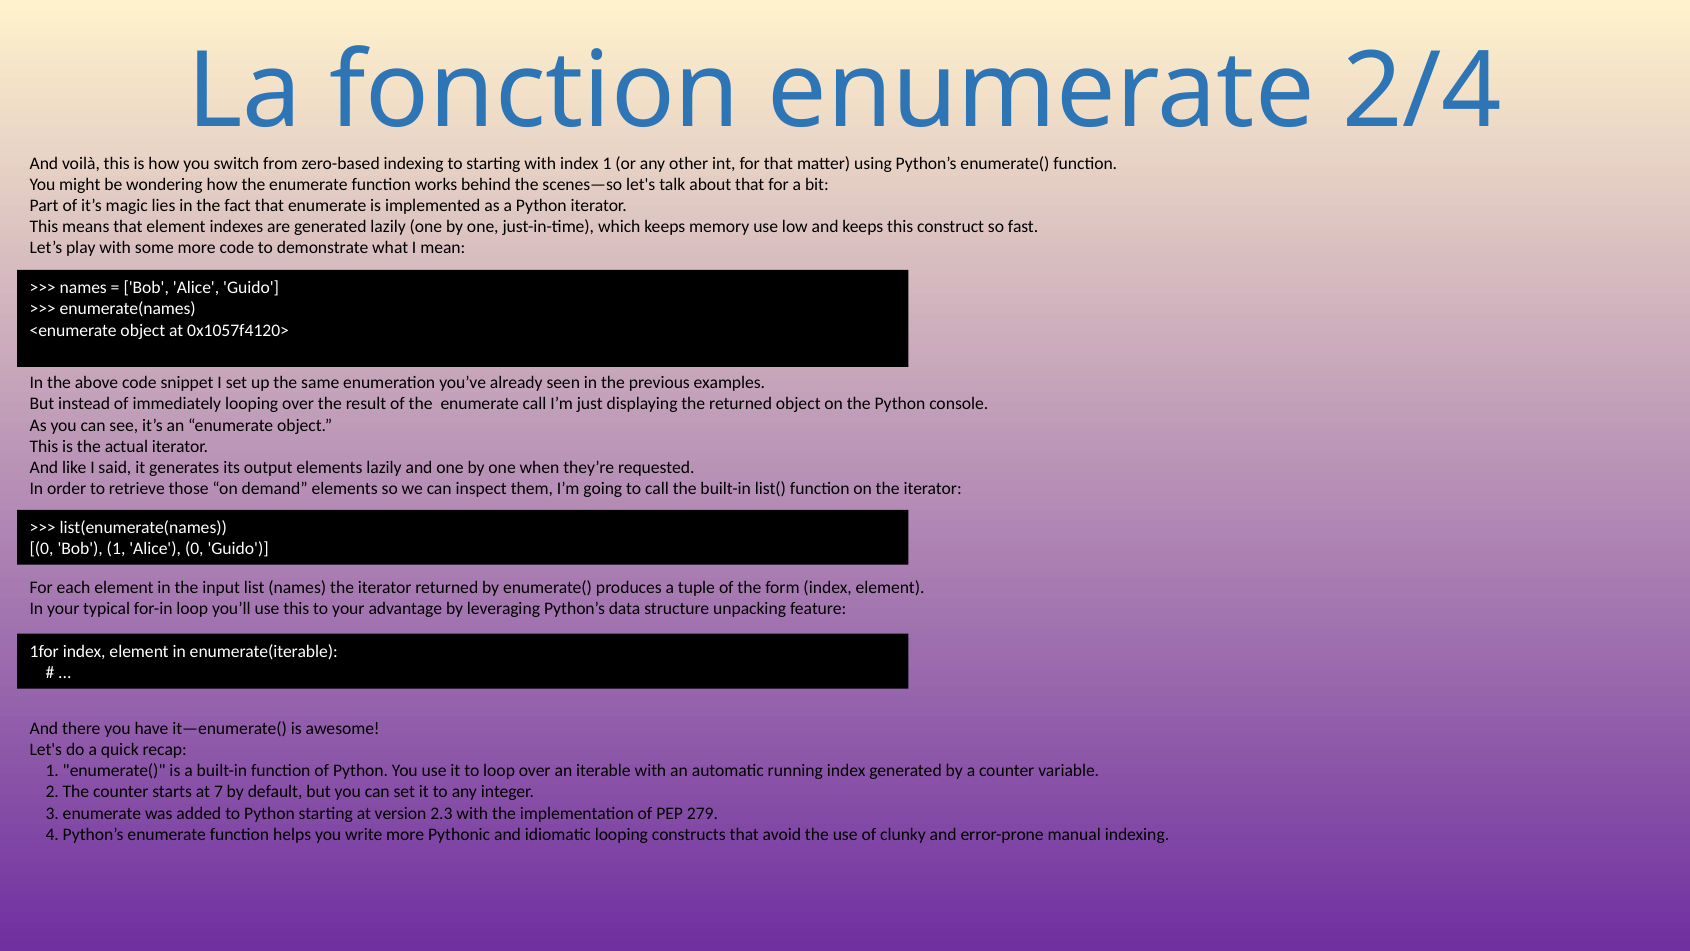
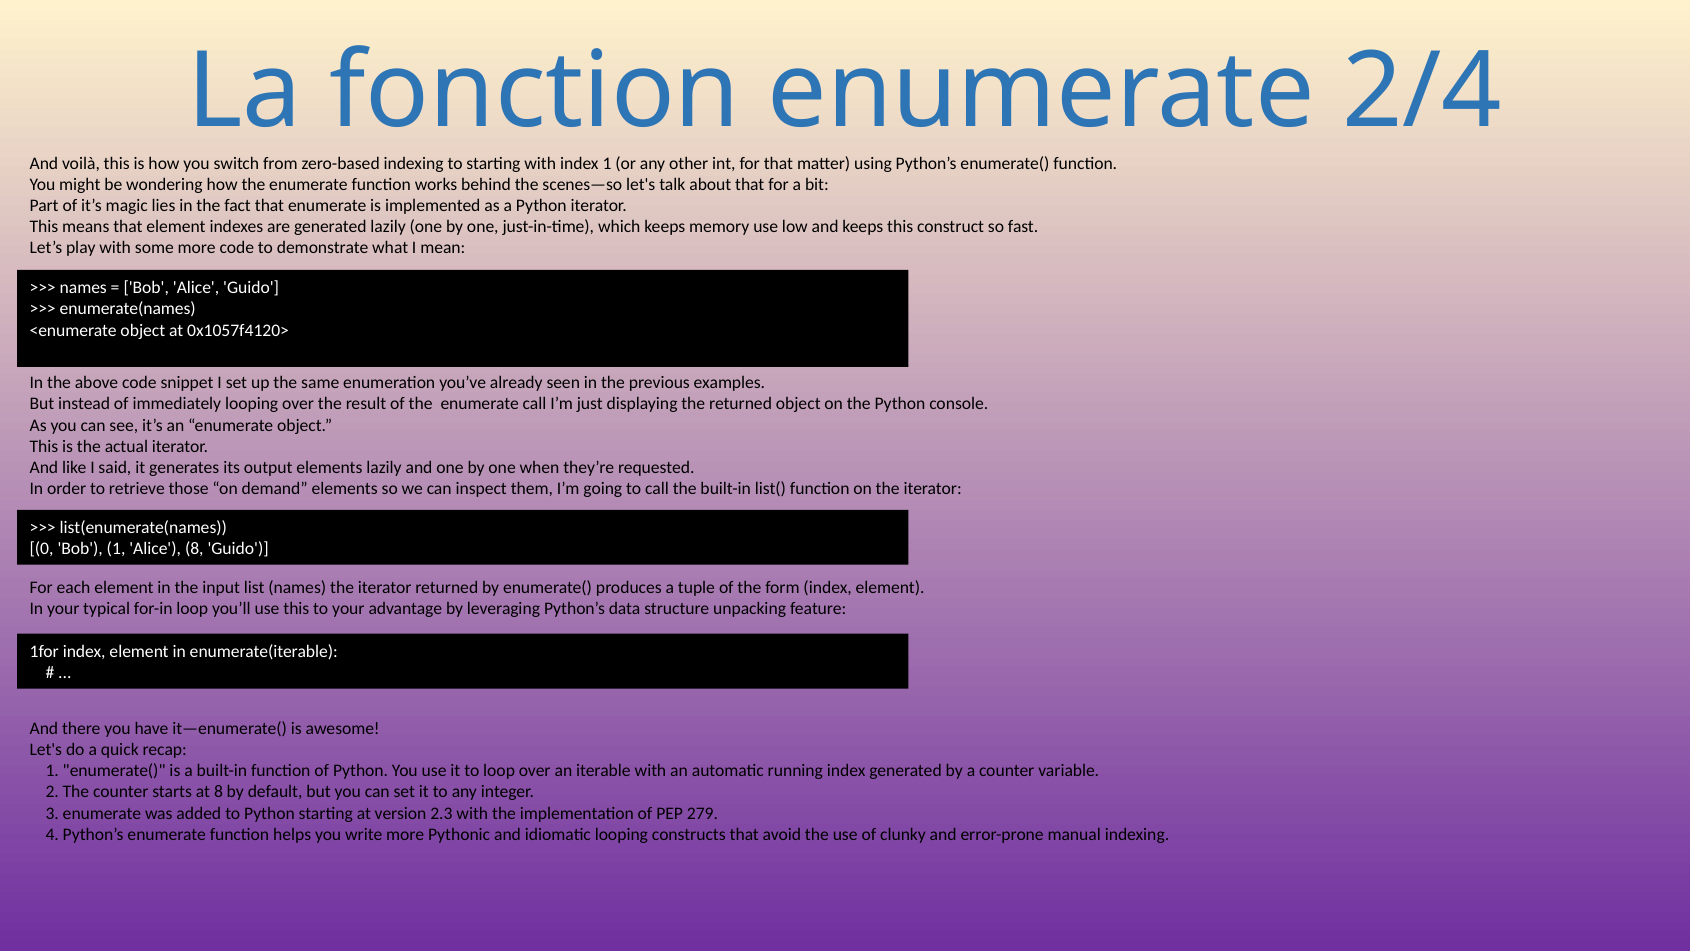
Alice 0: 0 -> 8
at 7: 7 -> 8
